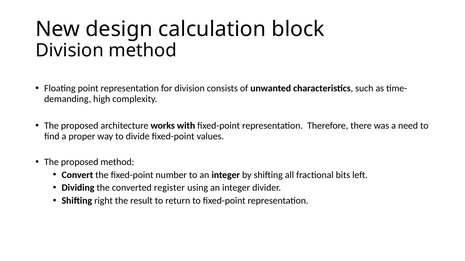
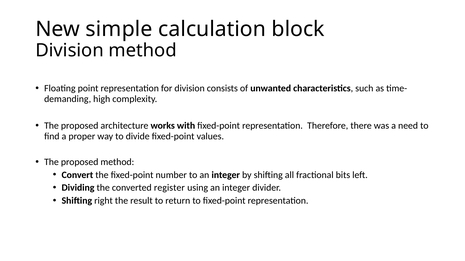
design: design -> simple
